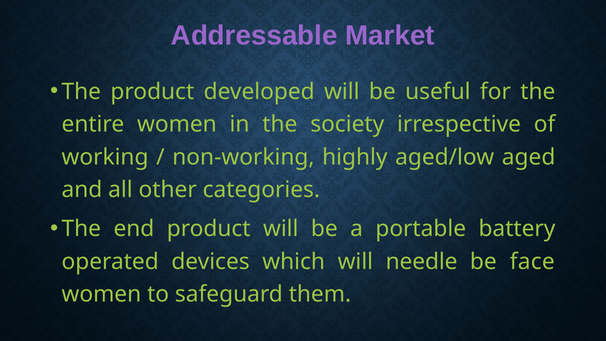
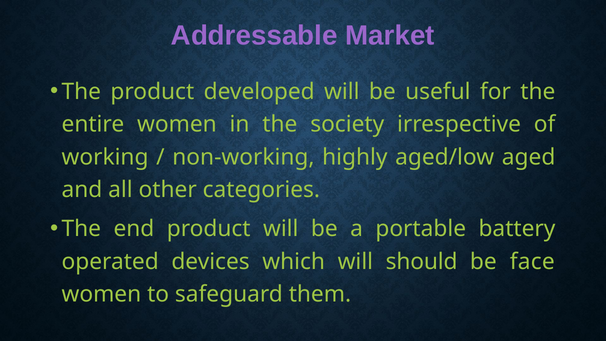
needle: needle -> should
